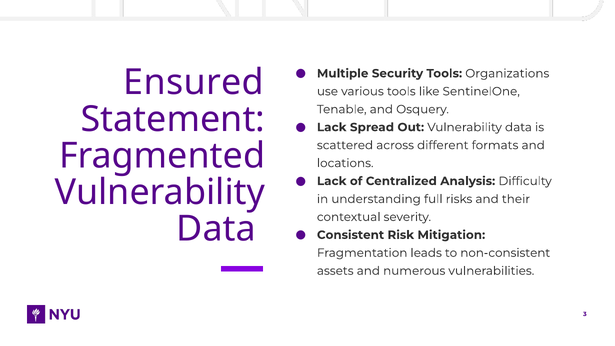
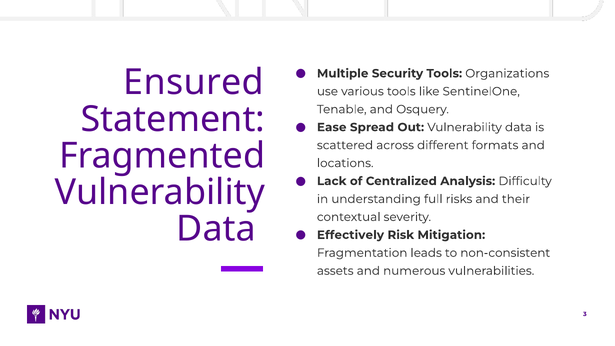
Lack at (332, 127): Lack -> Ease
Consistent: Consistent -> Effectively
